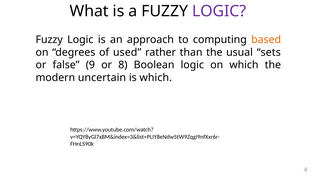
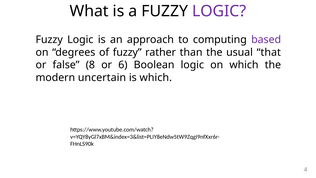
based colour: orange -> purple
of used: used -> fuzzy
sets: sets -> that
9: 9 -> 8
8: 8 -> 6
